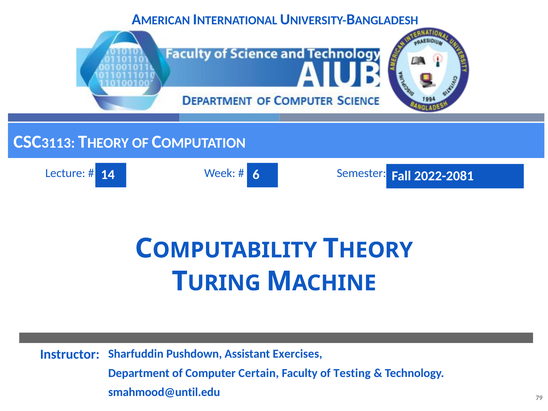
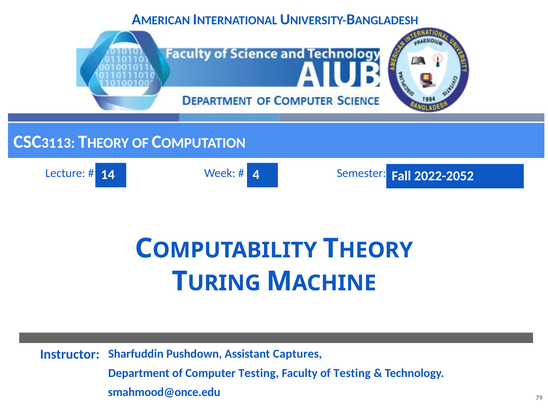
6: 6 -> 4
2022-2081: 2022-2081 -> 2022-2052
Exercises: Exercises -> Captures
Computer Certain: Certain -> Testing
smahmood@until.edu: smahmood@until.edu -> smahmood@once.edu
